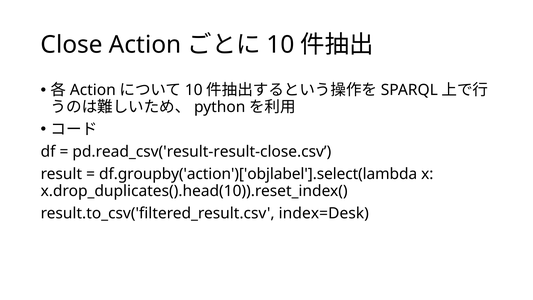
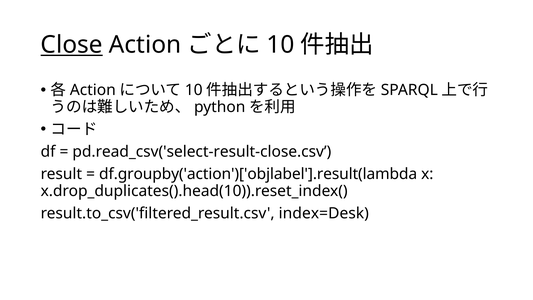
Close underline: none -> present
pd.read_csv('result-result-close.csv: pd.read_csv('result-result-close.csv -> pd.read_csv('select-result-close.csv
df.groupby('action')['objlabel'].select(lambda: df.groupby('action')['objlabel'].select(lambda -> df.groupby('action')['objlabel'].result(lambda
